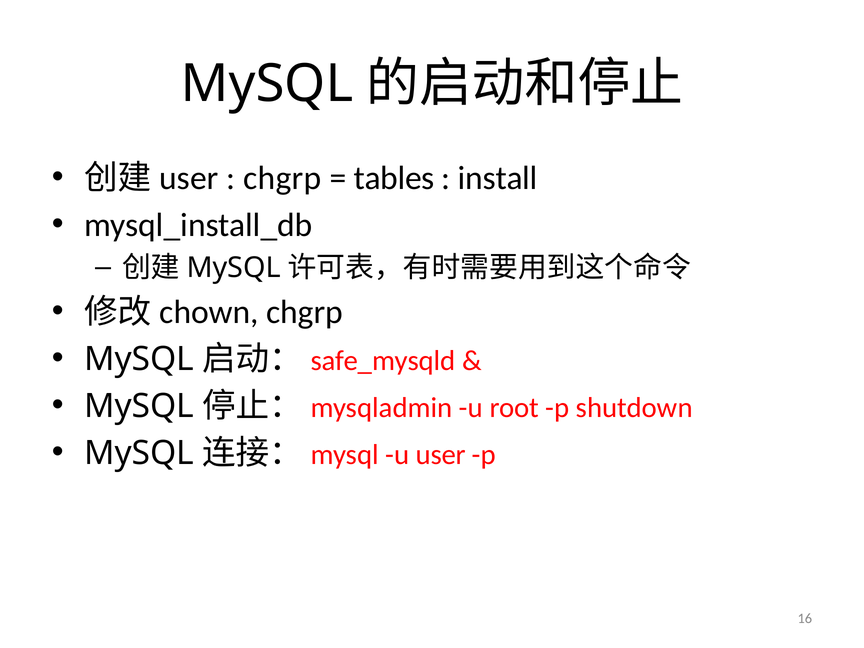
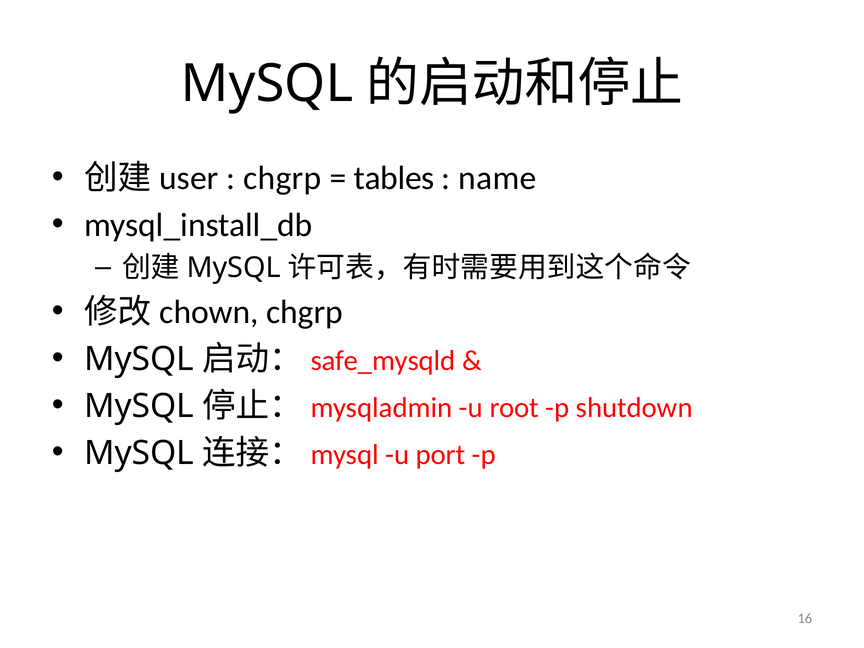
install: install -> name
user: user -> port
